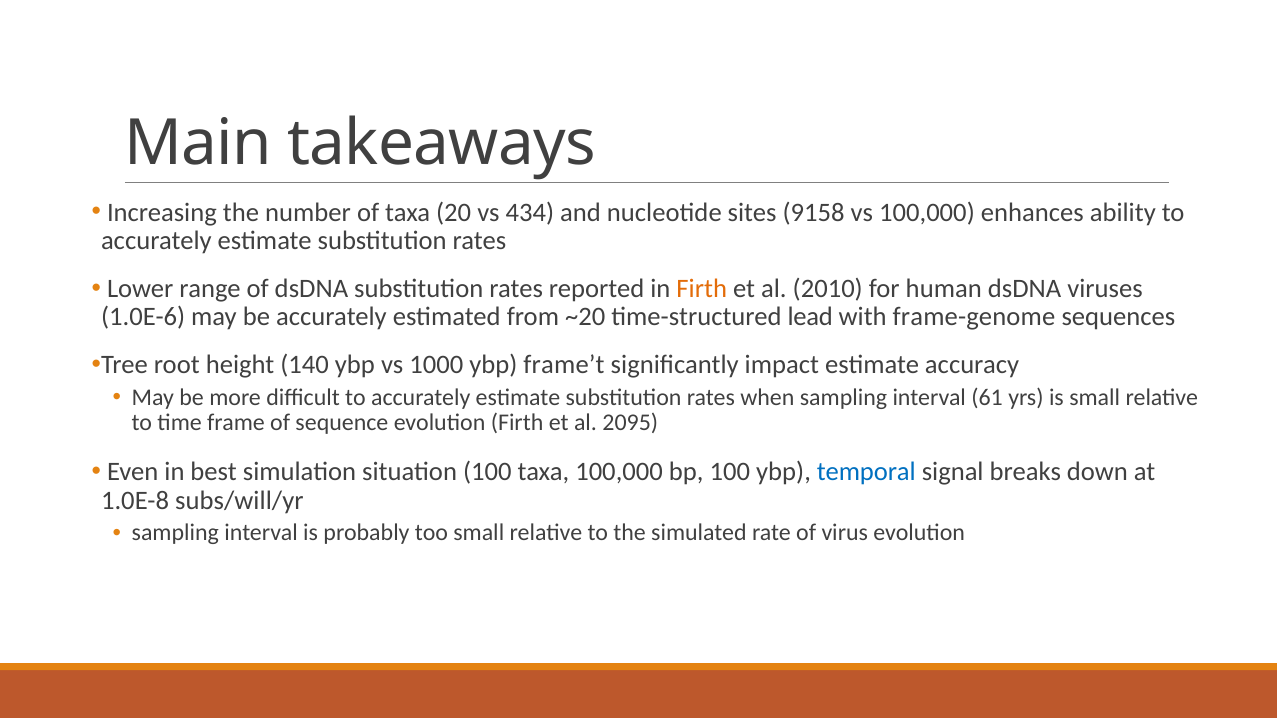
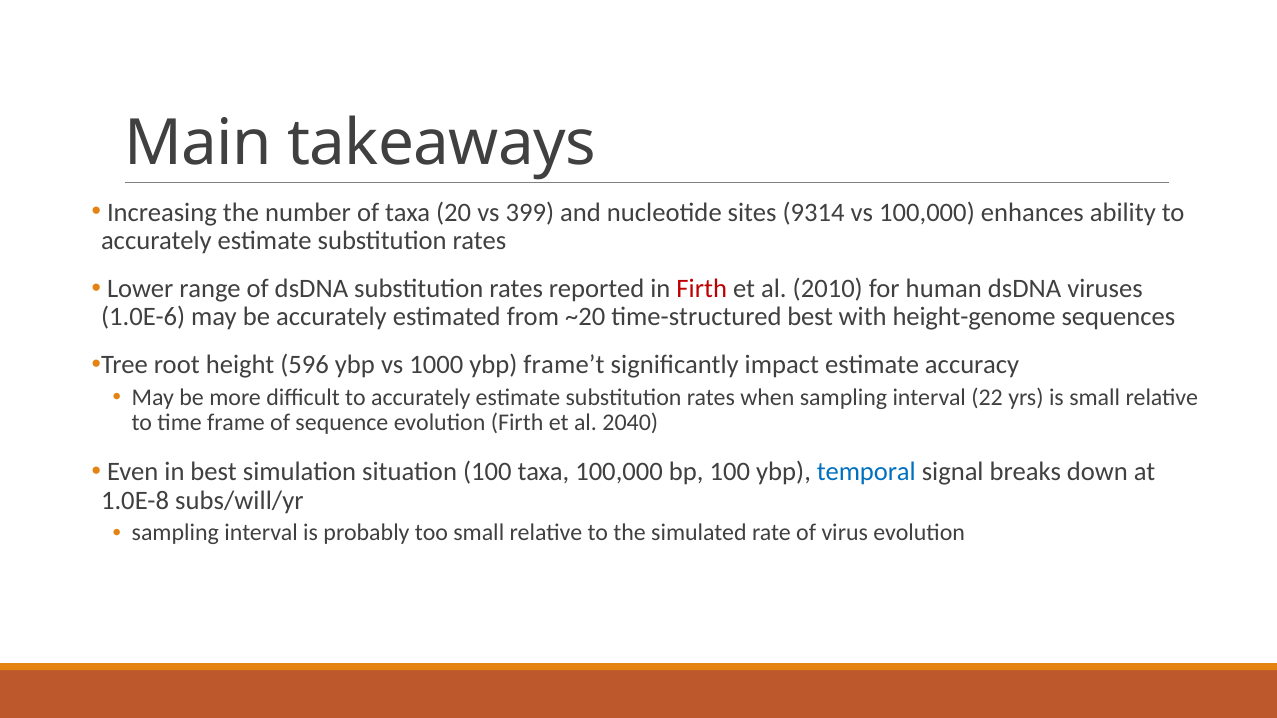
434: 434 -> 399
9158: 9158 -> 9314
Firth at (702, 289) colour: orange -> red
time-structured lead: lead -> best
frame-genome: frame-genome -> height-genome
140: 140 -> 596
61: 61 -> 22
2095: 2095 -> 2040
